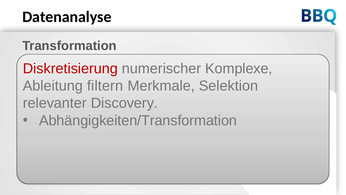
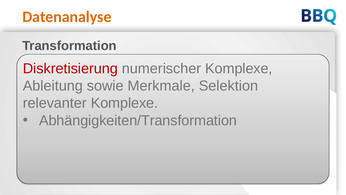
Datenanalyse colour: black -> orange
filtern: filtern -> sowie
relevanter Discovery: Discovery -> Komplexe
